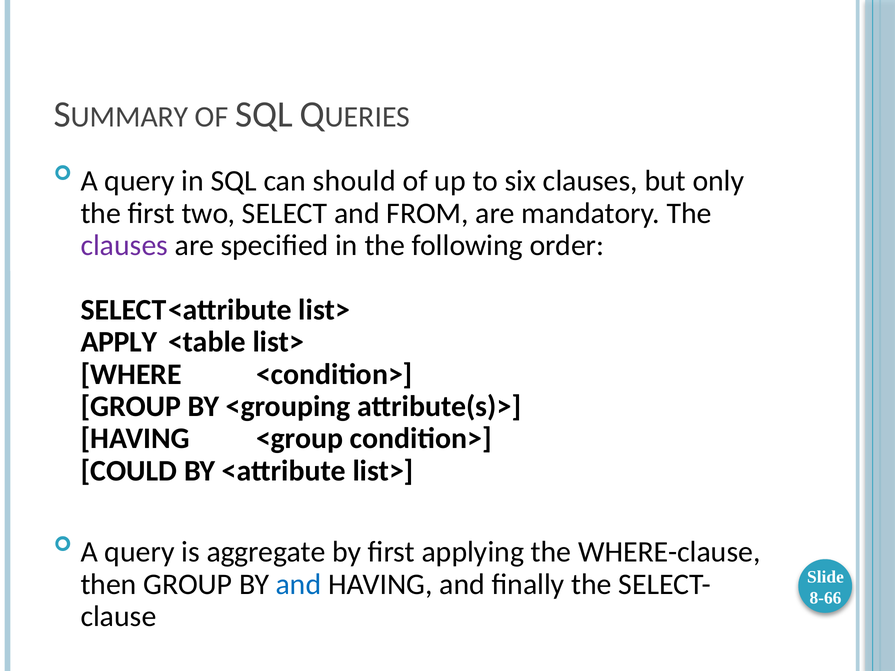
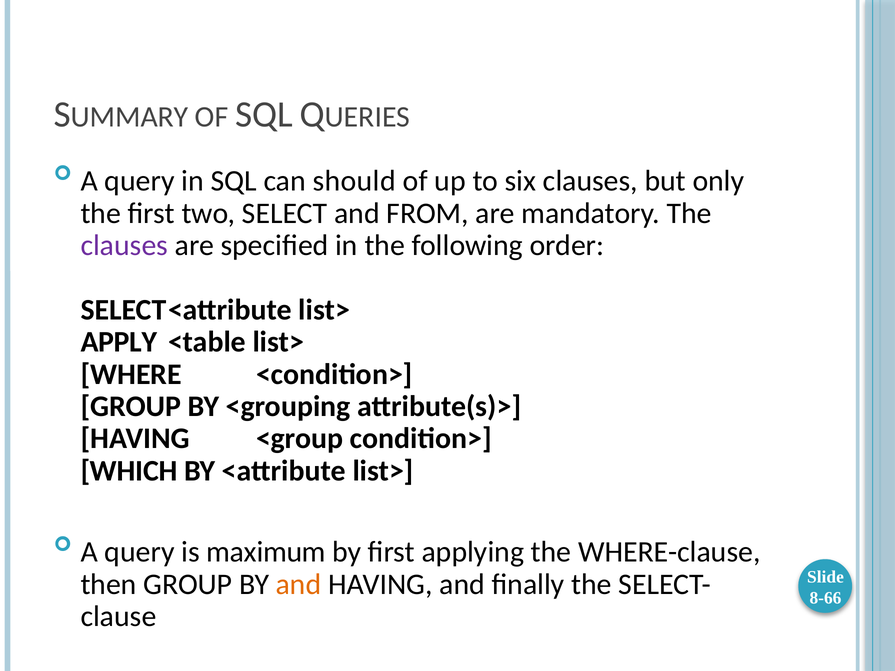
COULD: COULD -> WHICH
aggregate: aggregate -> maximum
and at (299, 585) colour: blue -> orange
